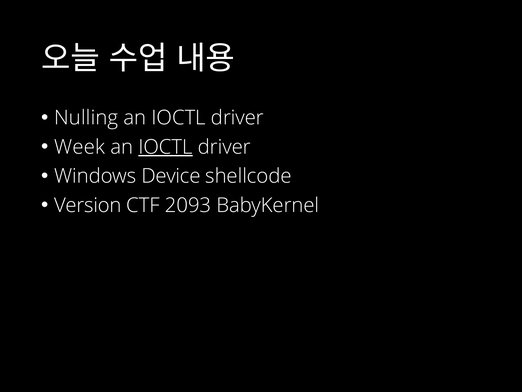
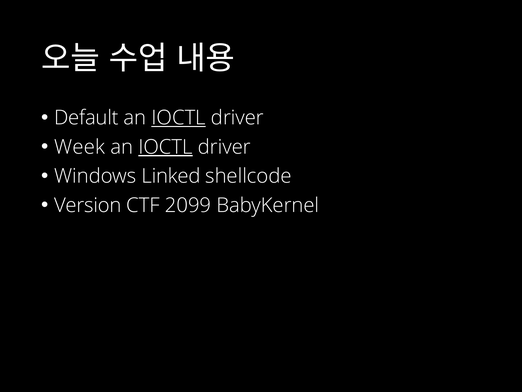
Nulling: Nulling -> Default
IOCTL at (179, 118) underline: none -> present
Device: Device -> Linked
2093: 2093 -> 2099
